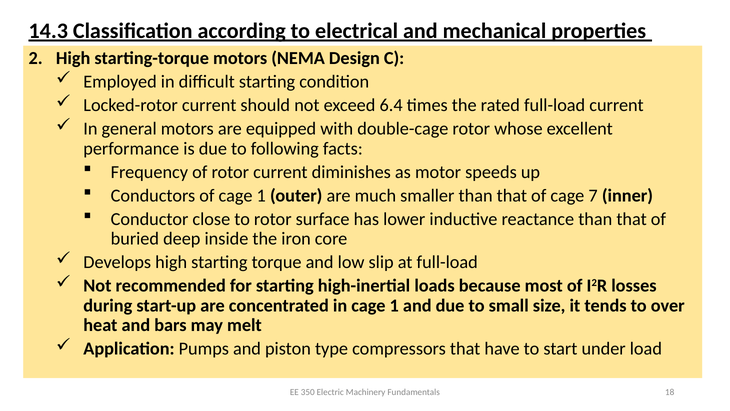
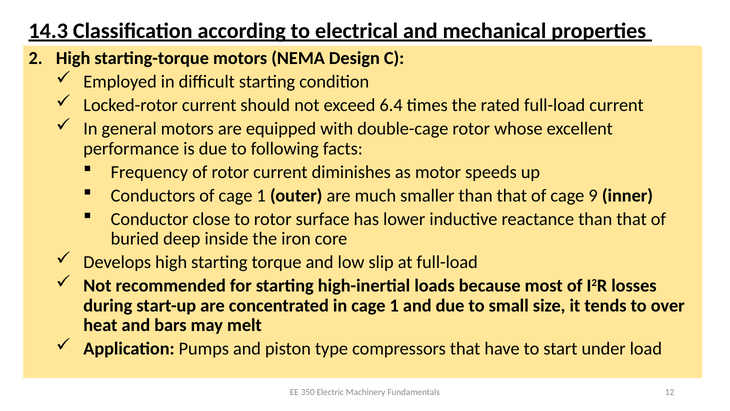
7: 7 -> 9
18: 18 -> 12
